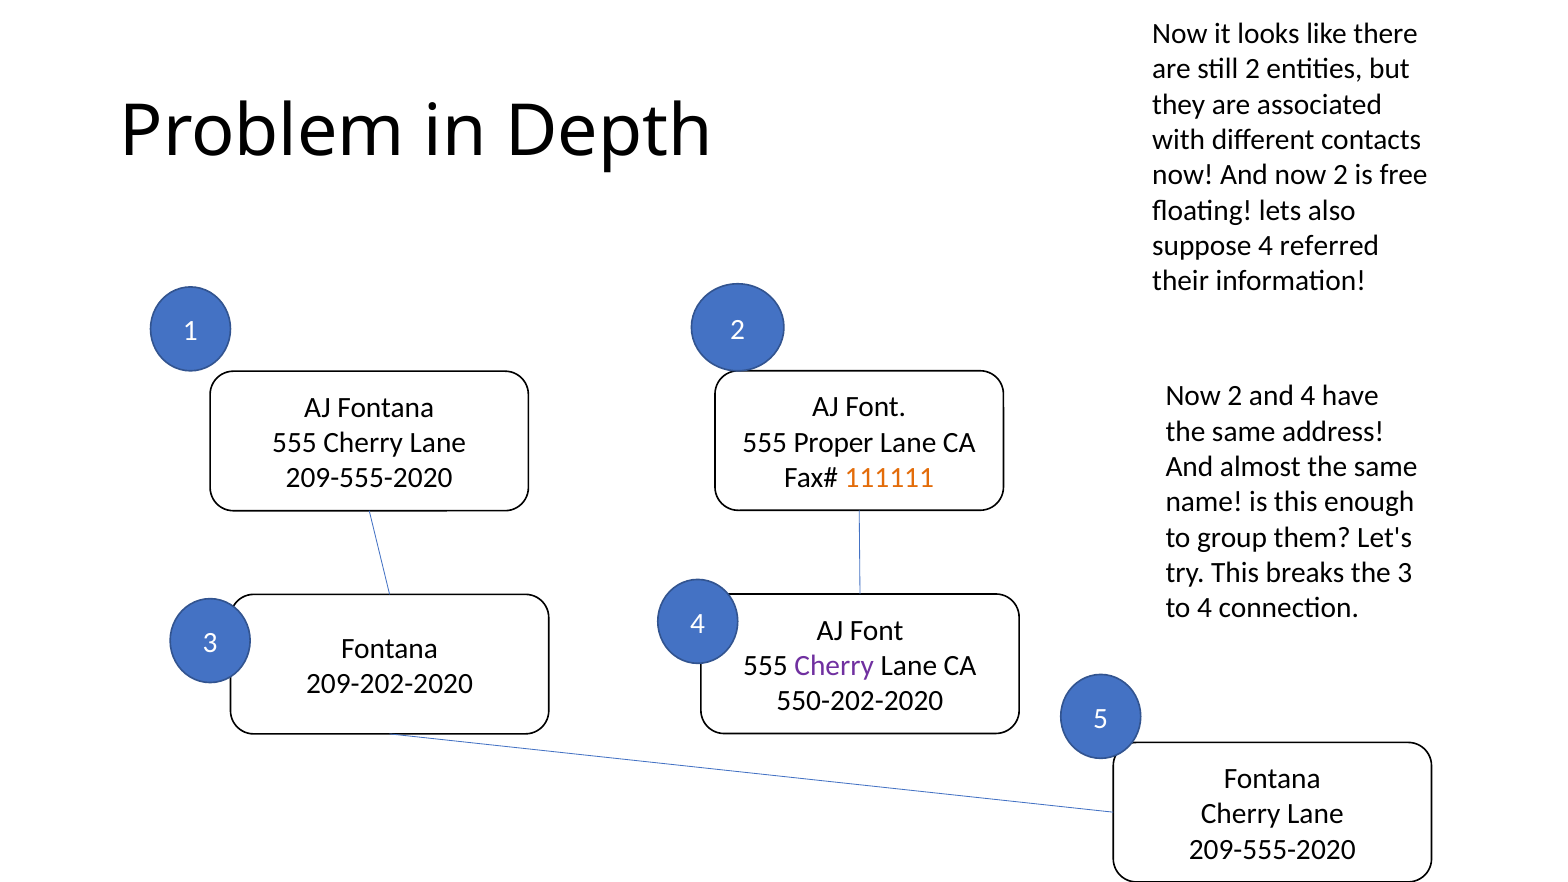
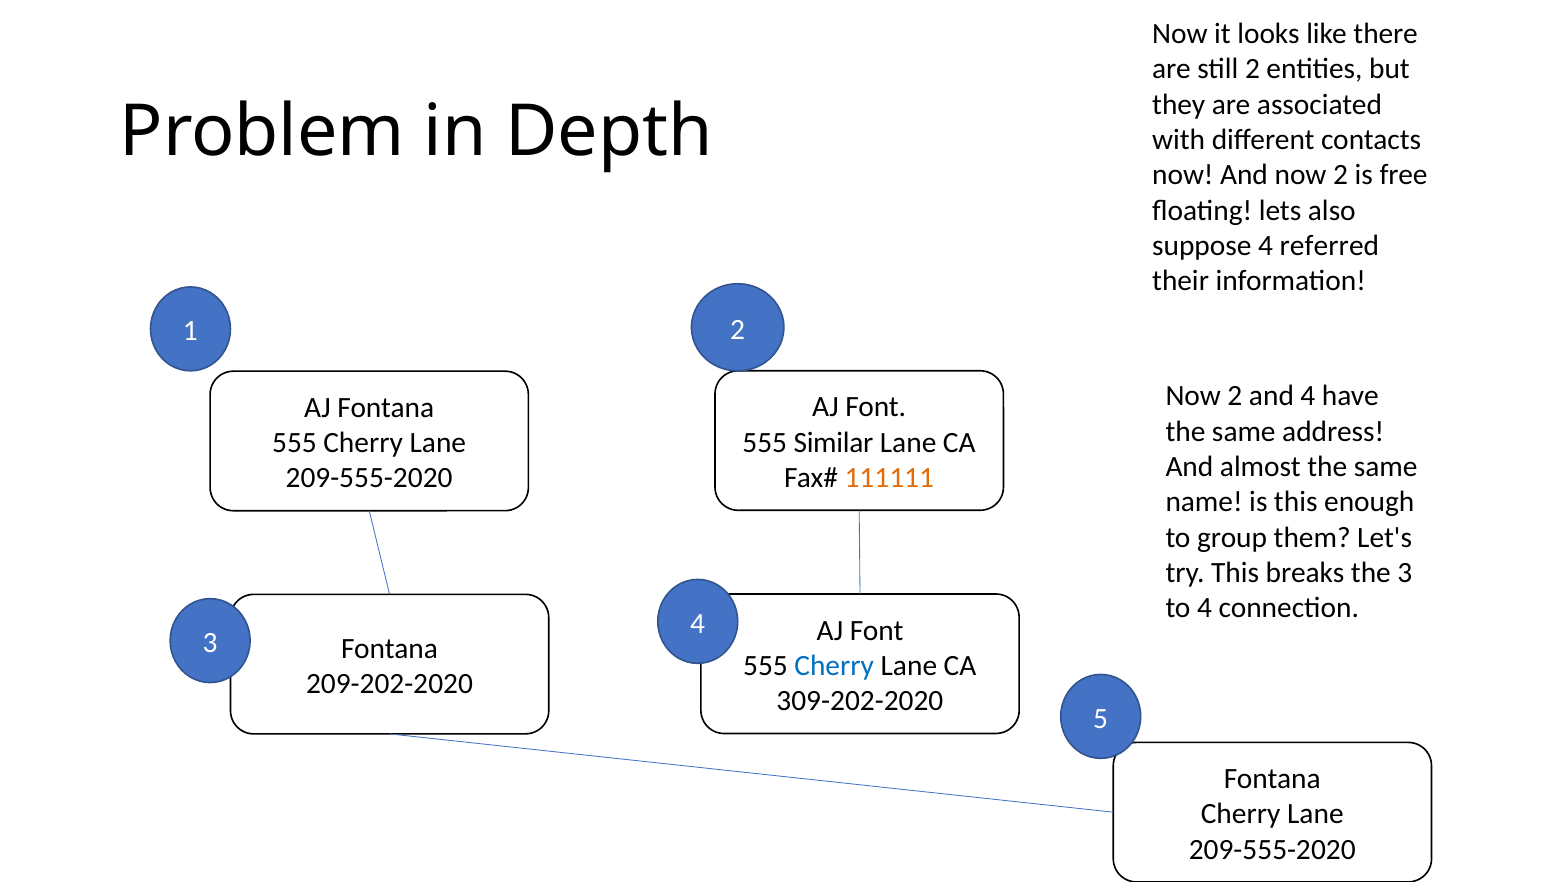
Proper: Proper -> Similar
Cherry at (834, 666) colour: purple -> blue
550-202-2020: 550-202-2020 -> 309-202-2020
